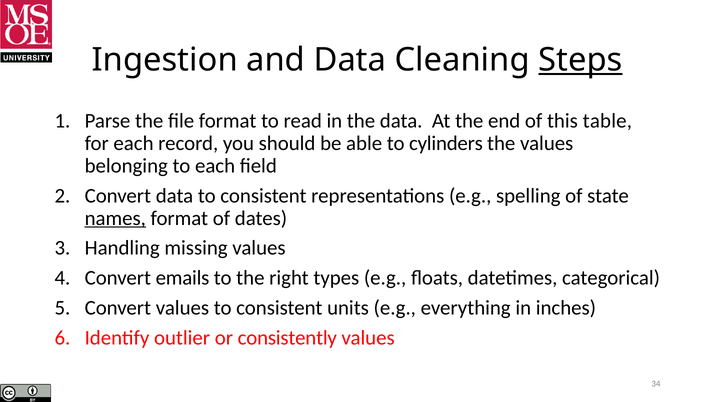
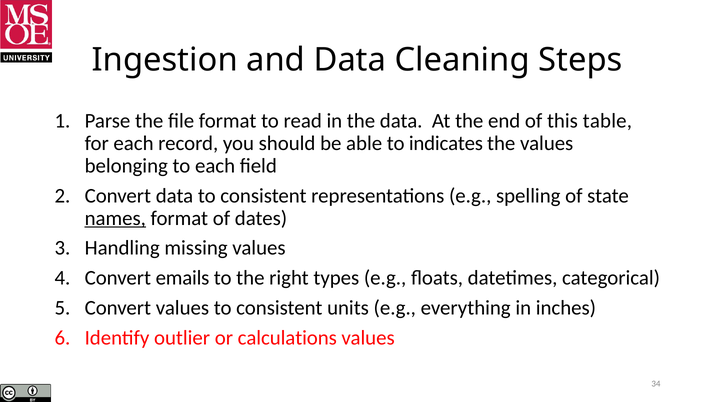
Steps underline: present -> none
cylinders: cylinders -> indicates
consistently: consistently -> calculations
